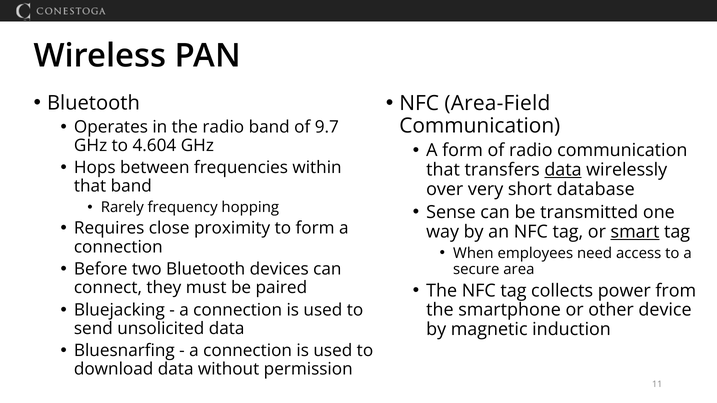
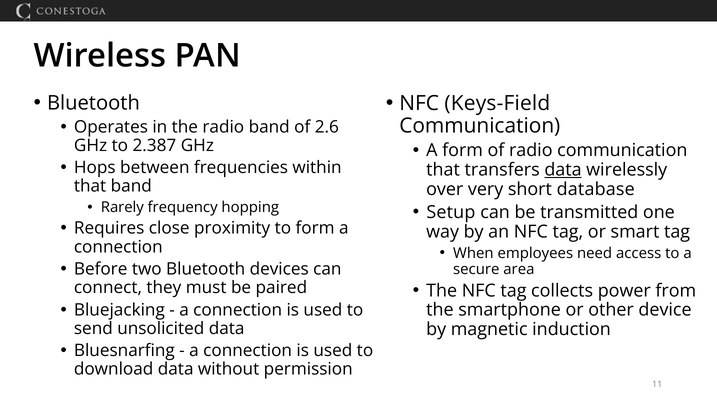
Area-Field: Area-Field -> Keys-Field
9.7: 9.7 -> 2.6
4.604: 4.604 -> 2.387
Sense: Sense -> Setup
smart underline: present -> none
